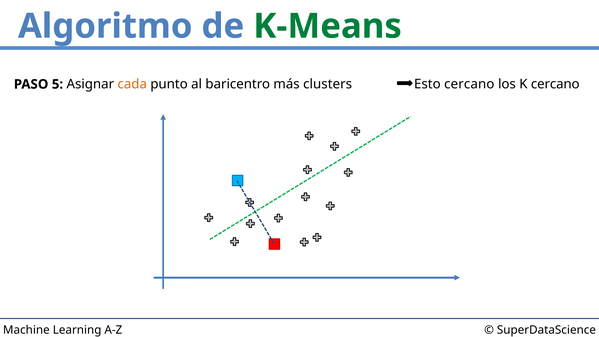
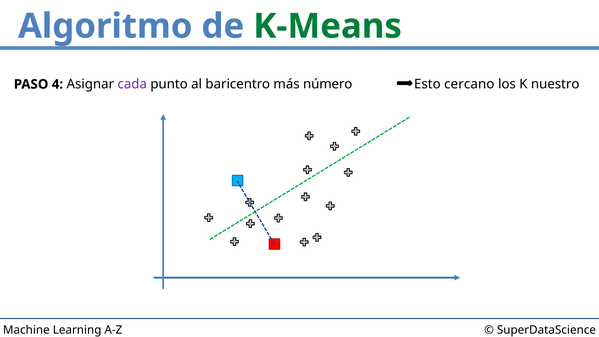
5: 5 -> 4
cada colour: orange -> purple
clusters: clusters -> número
K cercano: cercano -> nuestro
